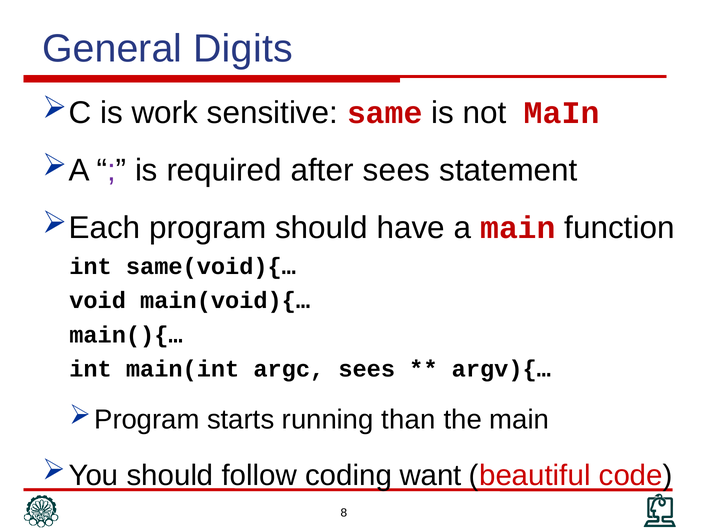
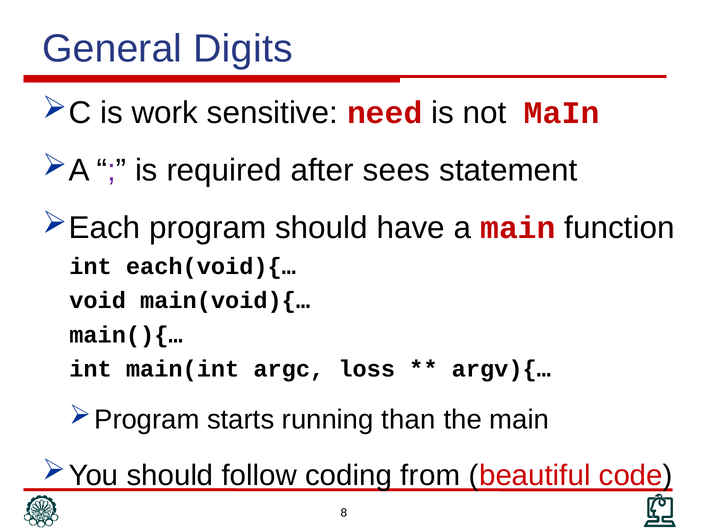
same: same -> need
same(void){…: same(void){… -> each(void){…
argc sees: sees -> loss
want: want -> from
